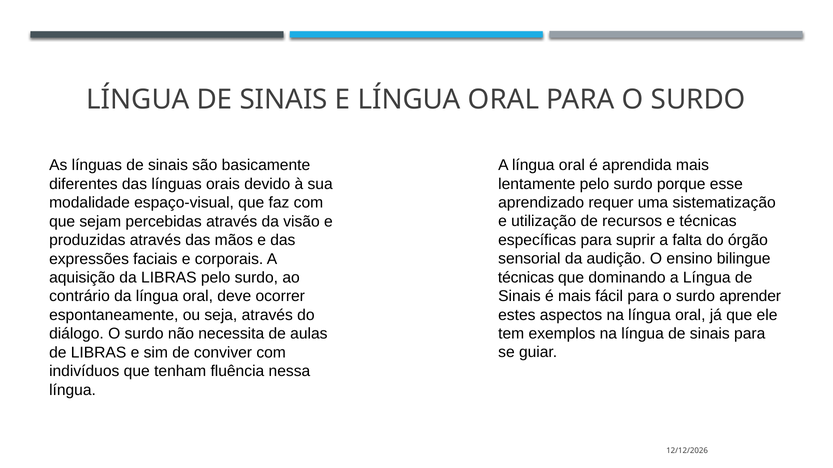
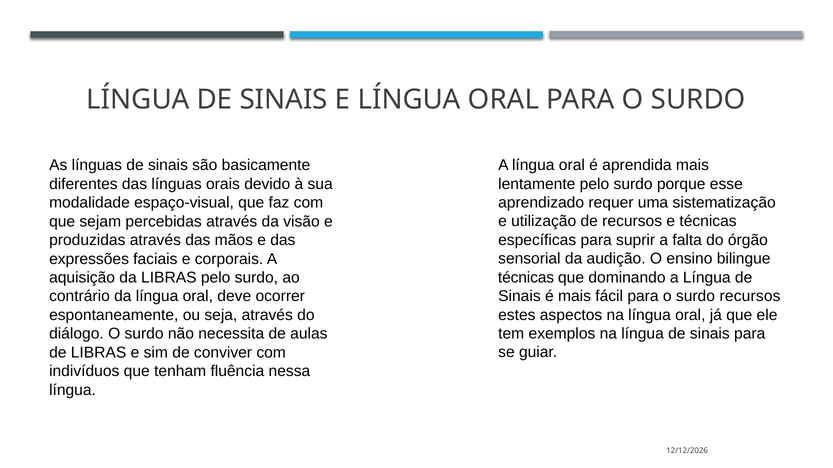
surdo aprender: aprender -> recursos
